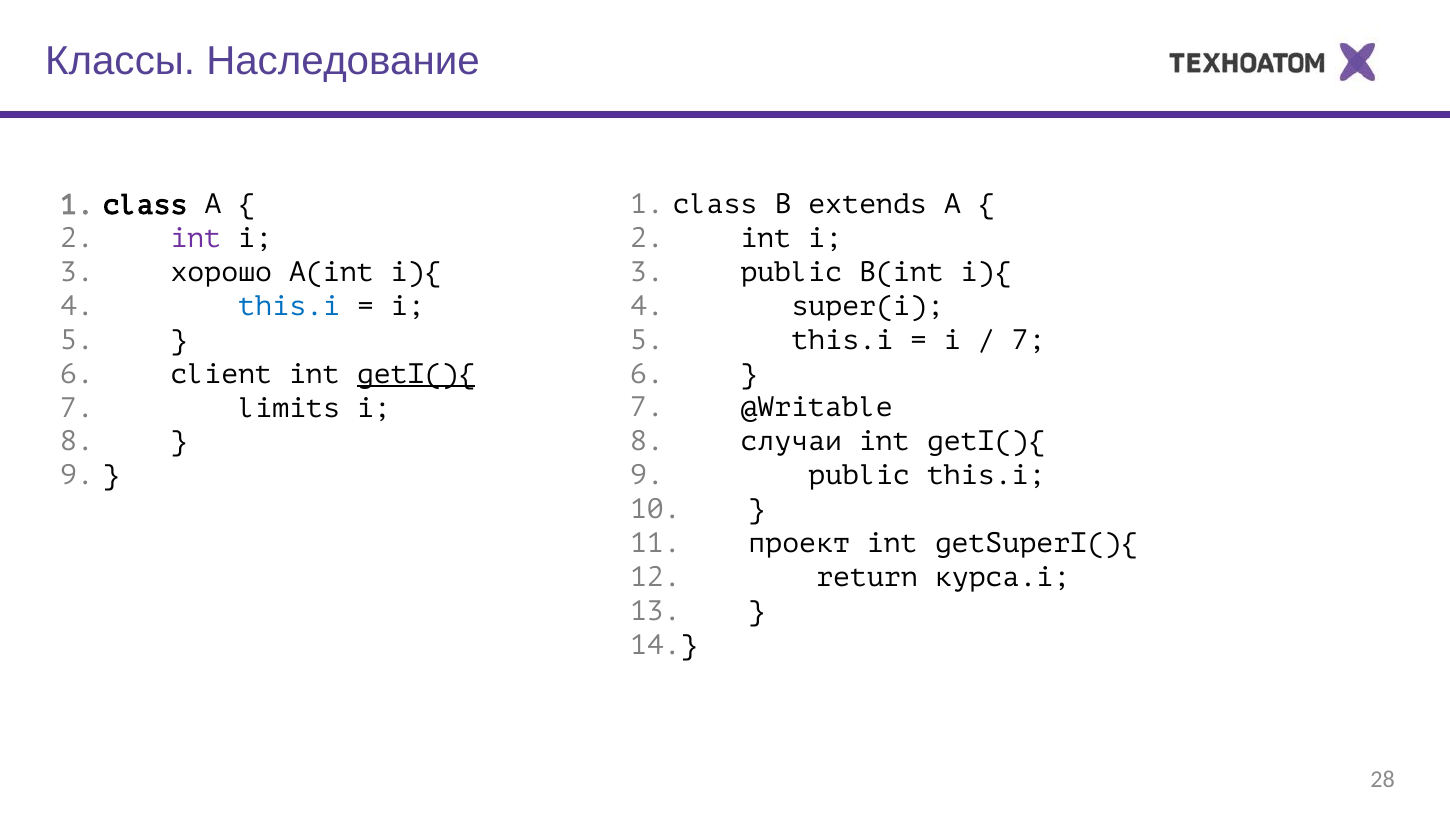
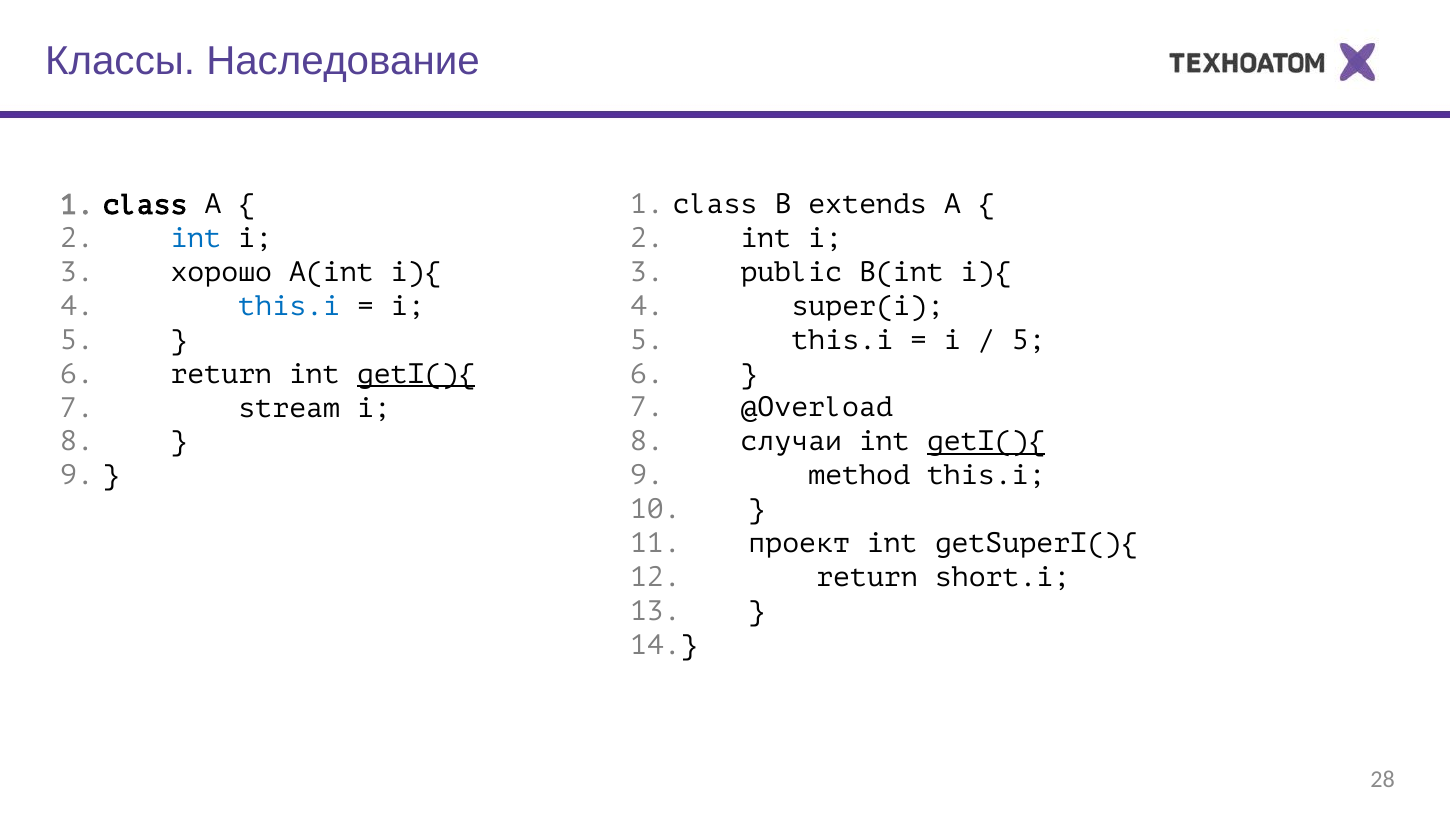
int at (196, 238) colour: purple -> blue
7 at (1029, 340): 7 -> 5
client at (221, 374): client -> return
@Writable: @Writable -> @Overload
limits: limits -> stream
getI(){ at (986, 441) underline: none -> present
public at (859, 475): public -> method
курса.i: курса.i -> short.i
